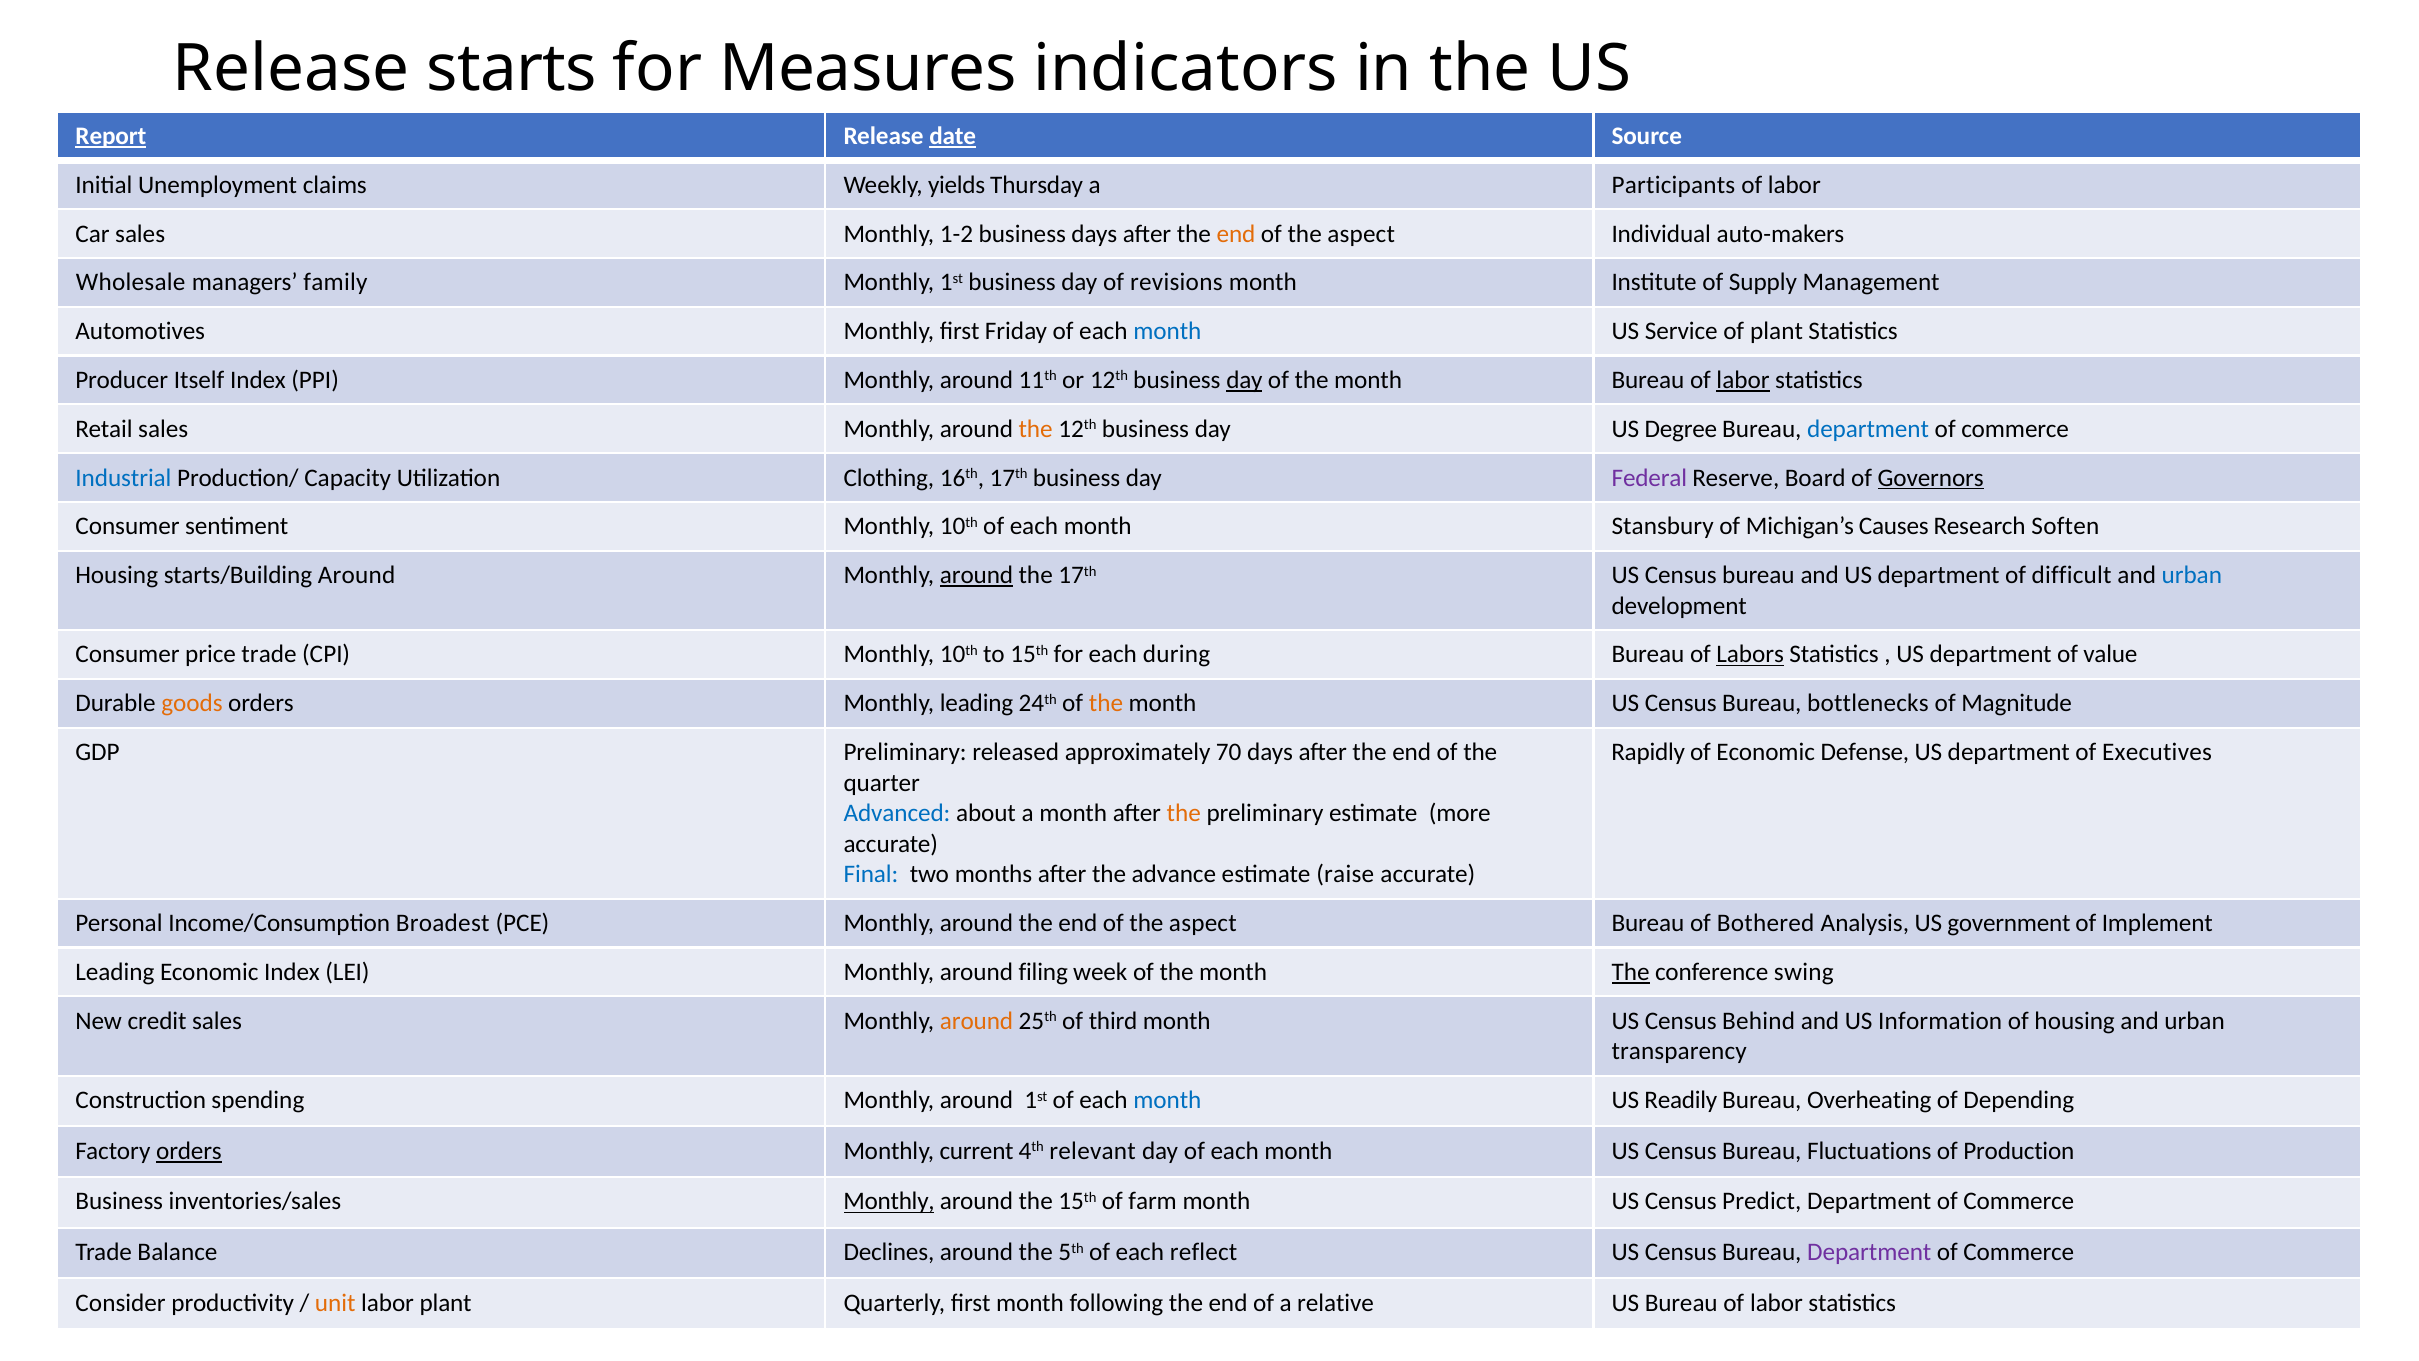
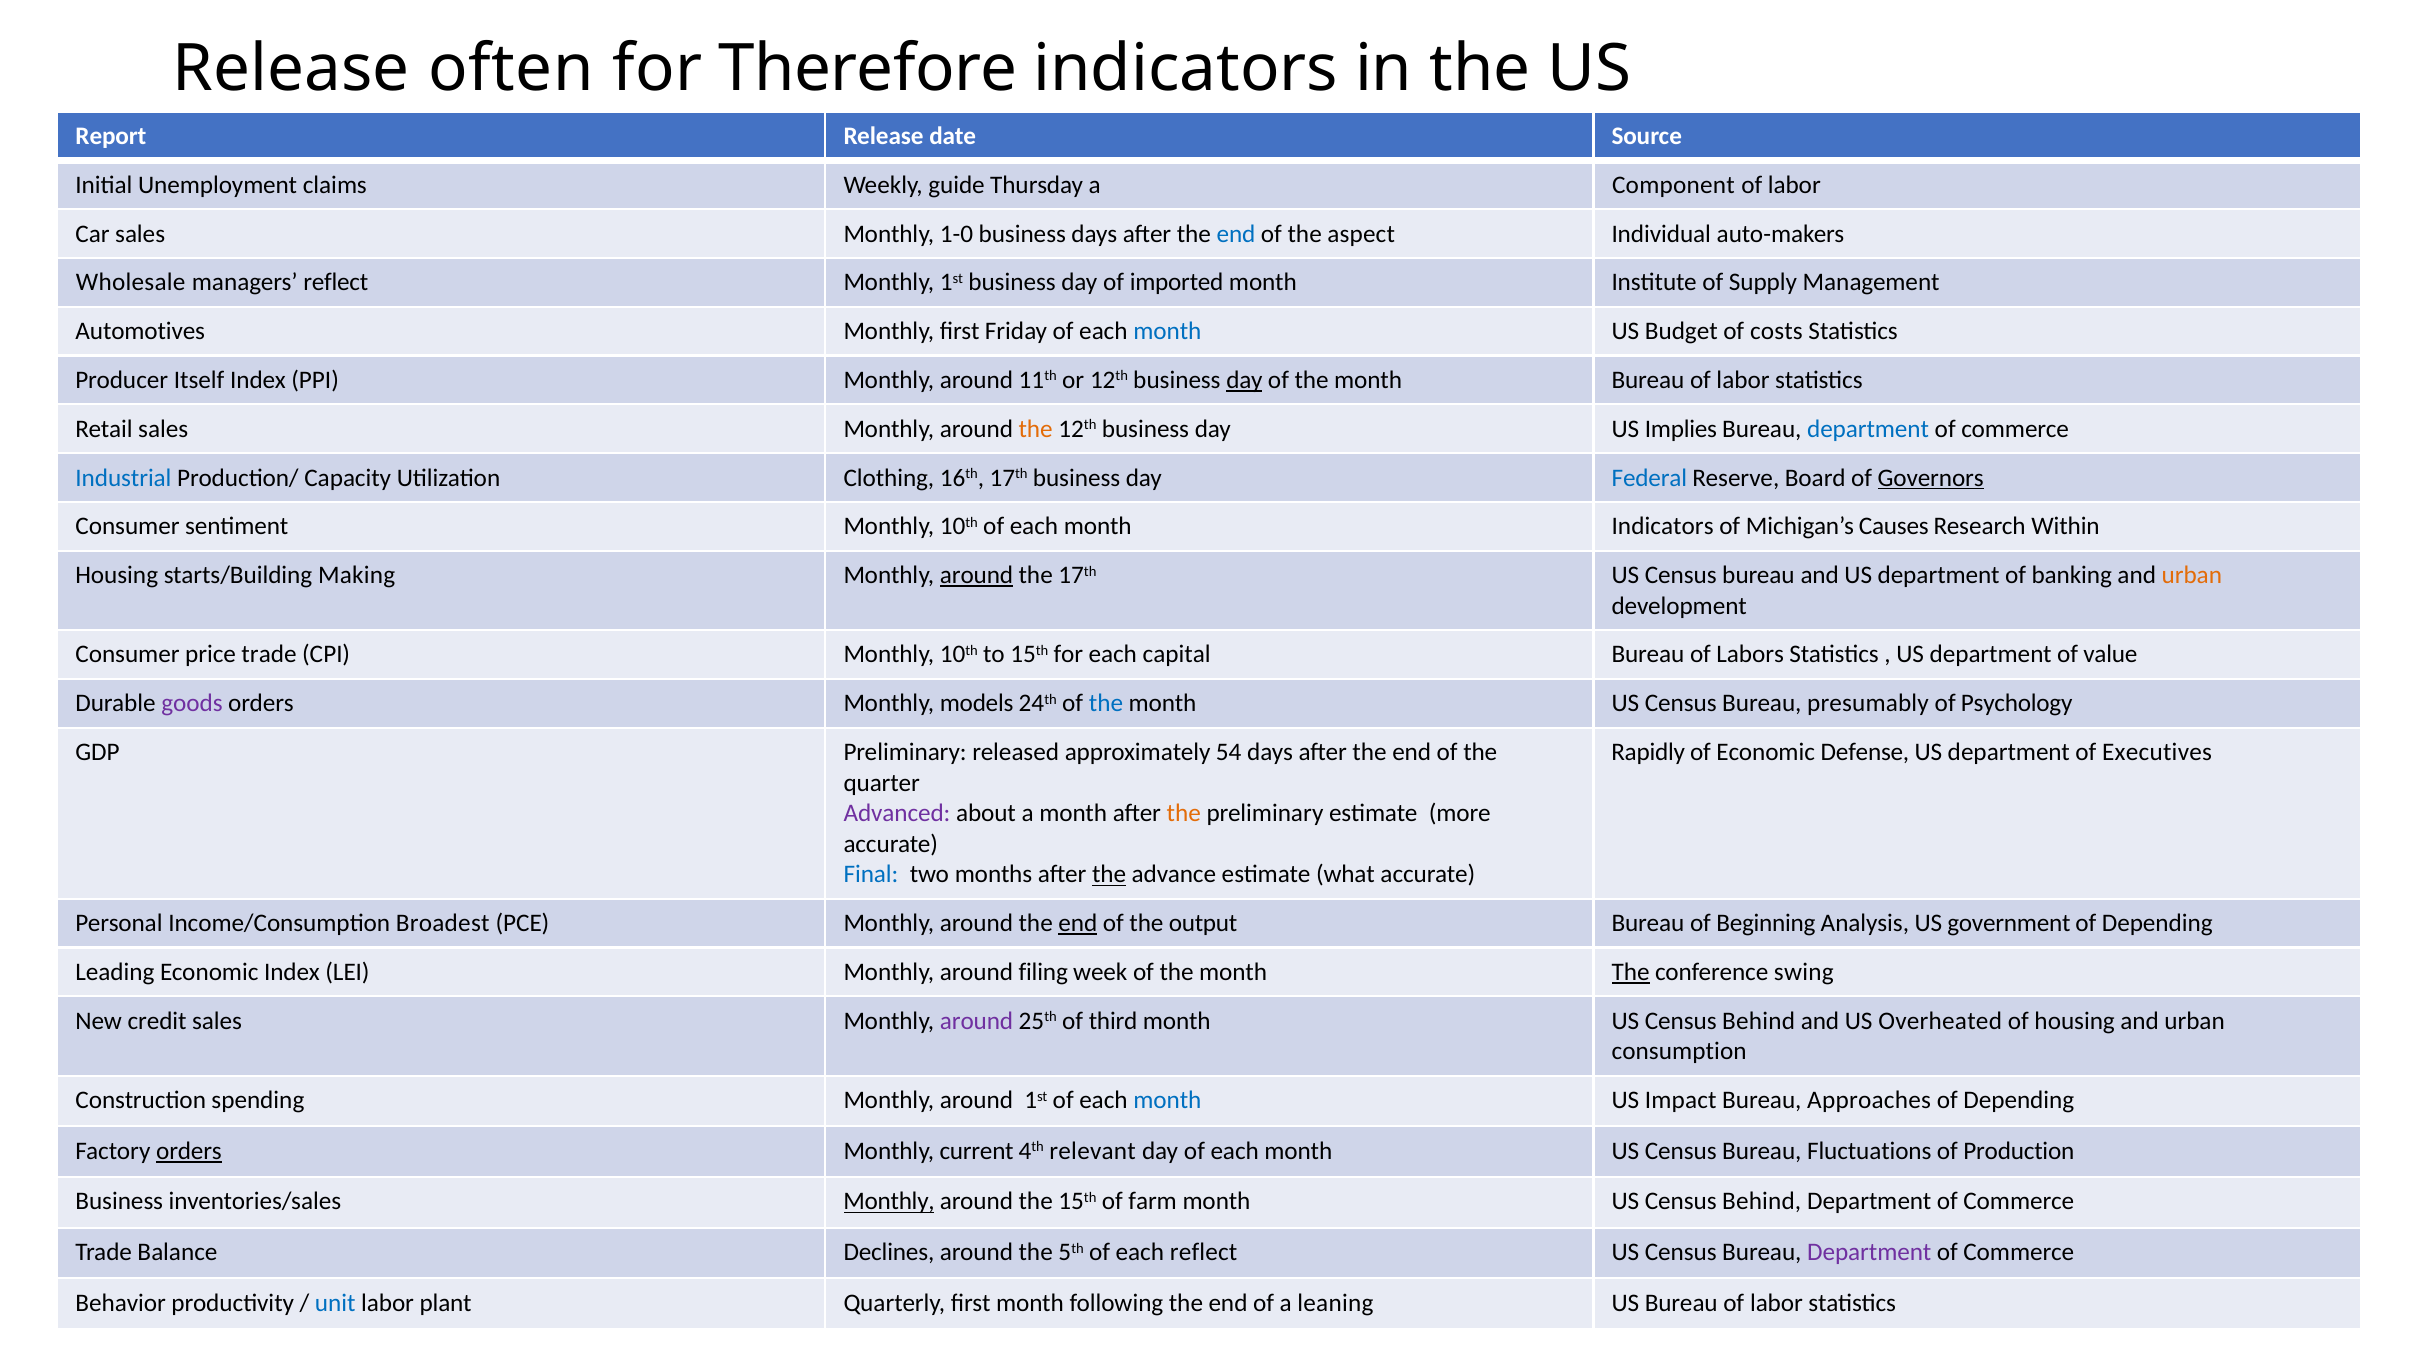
starts: starts -> often
Measures: Measures -> Therefore
Report underline: present -> none
date underline: present -> none
yields: yields -> guide
Participants: Participants -> Component
1-2: 1-2 -> 1-0
end at (1236, 234) colour: orange -> blue
managers family: family -> reflect
revisions: revisions -> imported
Service: Service -> Budget
of plant: plant -> costs
labor at (1743, 380) underline: present -> none
Degree: Degree -> Implies
Federal colour: purple -> blue
month Stansbury: Stansbury -> Indicators
Soften: Soften -> Within
starts/Building Around: Around -> Making
difficult: difficult -> banking
urban at (2192, 575) colour: blue -> orange
during: during -> capital
Labors underline: present -> none
goods colour: orange -> purple
Monthly leading: leading -> models
the at (1106, 703) colour: orange -> blue
bottlenecks: bottlenecks -> presumably
Magnitude: Magnitude -> Psychology
70: 70 -> 54
Advanced colour: blue -> purple
the at (1109, 874) underline: none -> present
raise: raise -> what
end at (1078, 923) underline: none -> present
aspect at (1203, 923): aspect -> output
Bothered: Bothered -> Beginning
Implement at (2157, 923): Implement -> Depending
around at (977, 1021) colour: orange -> purple
Information: Information -> Overheated
transparency: transparency -> consumption
Readily: Readily -> Impact
Overheating: Overheating -> Approaches
Predict at (1762, 1201): Predict -> Behind
Consider: Consider -> Behavior
unit colour: orange -> blue
relative: relative -> leaning
